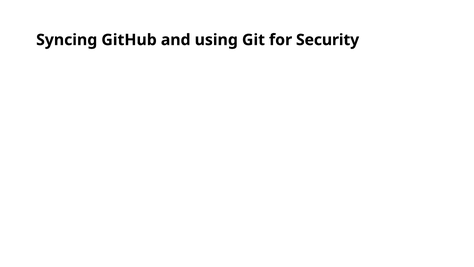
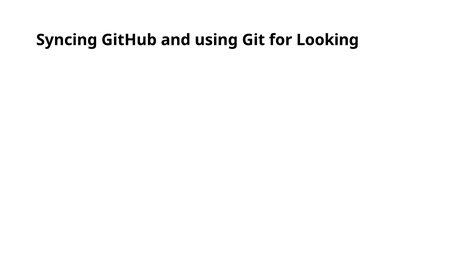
Security: Security -> Looking
